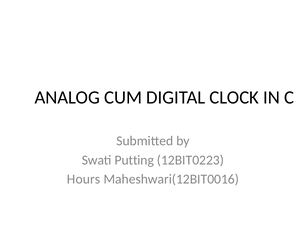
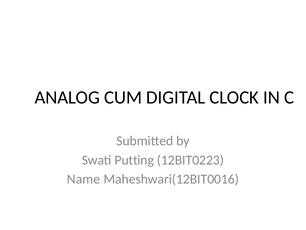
Hours: Hours -> Name
